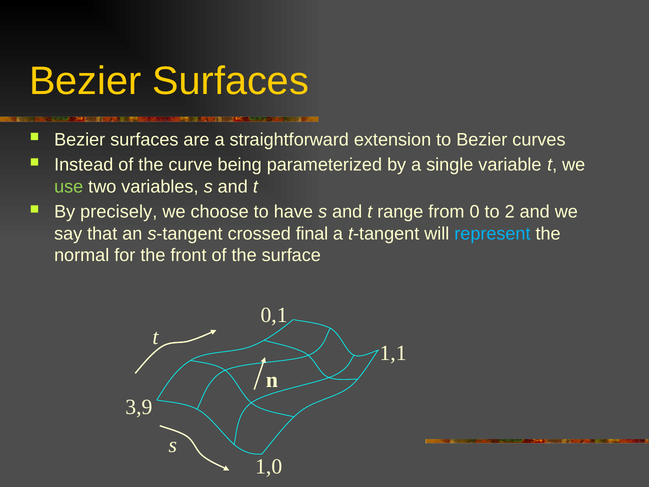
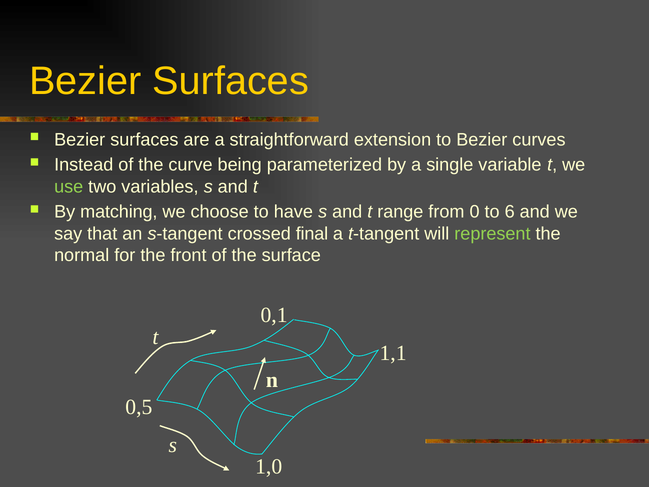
precisely: precisely -> matching
2: 2 -> 6
represent colour: light blue -> light green
3,9: 3,9 -> 0,5
